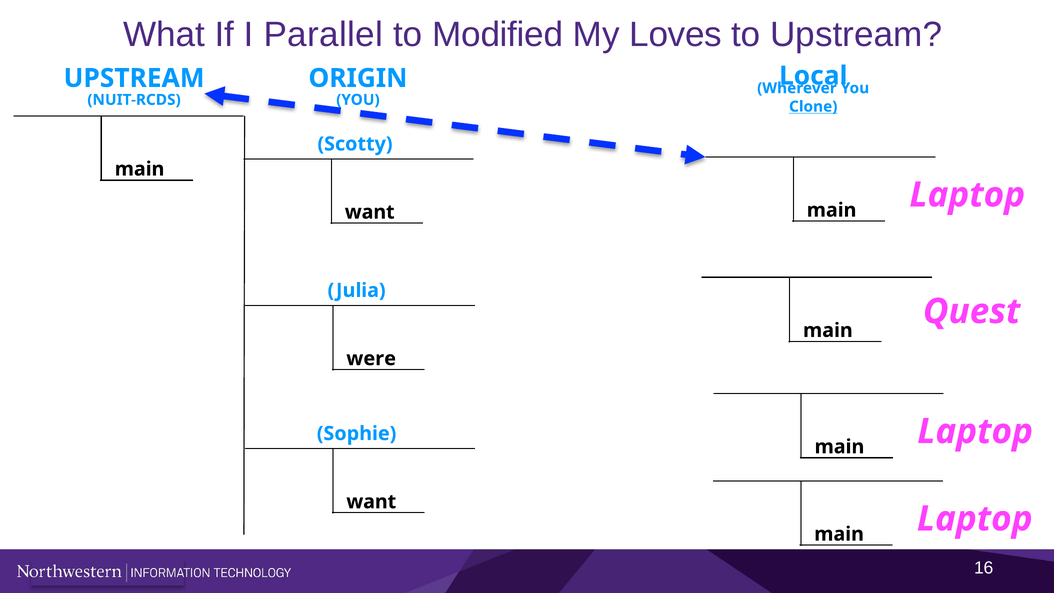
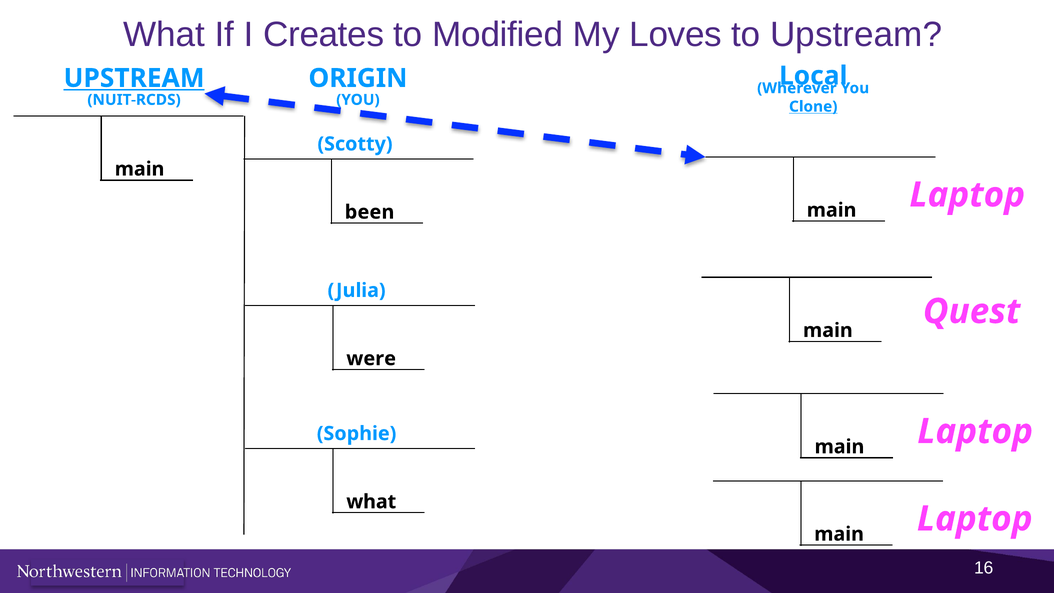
Parallel: Parallel -> Creates
UPSTREAM at (134, 78) underline: none -> present
want at (370, 212): want -> been
want at (371, 502): want -> what
